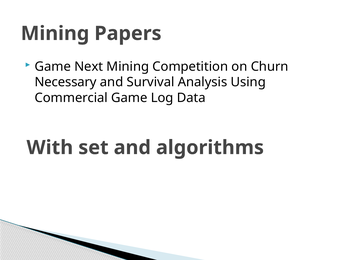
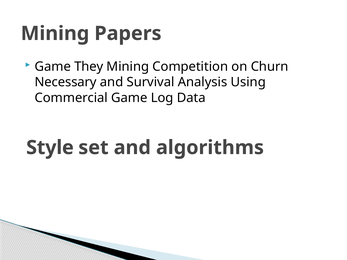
Next: Next -> They
With: With -> Style
